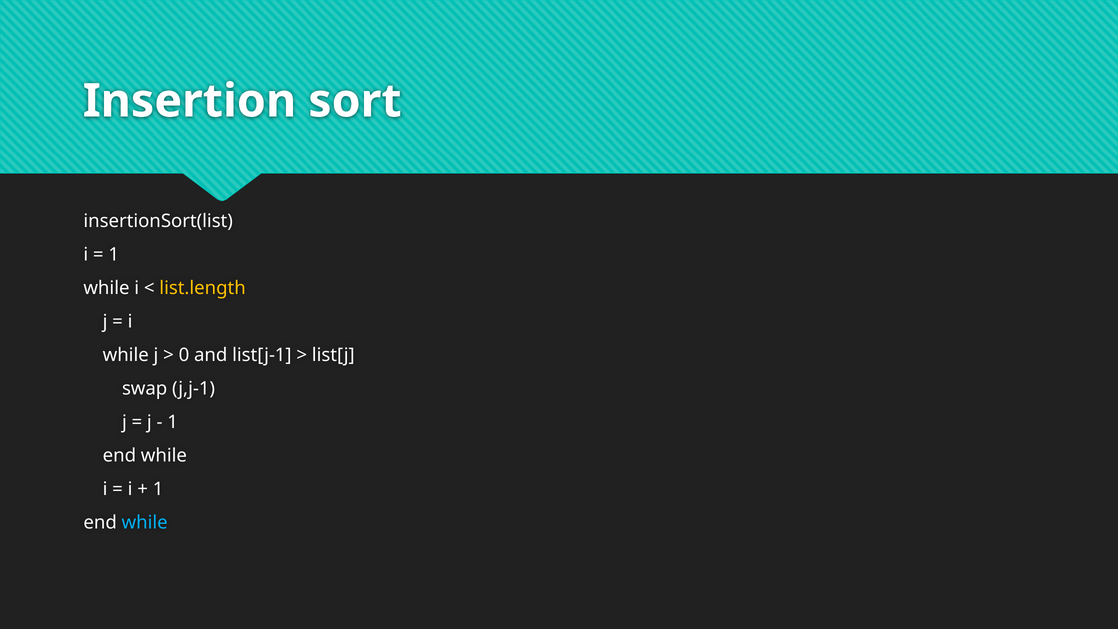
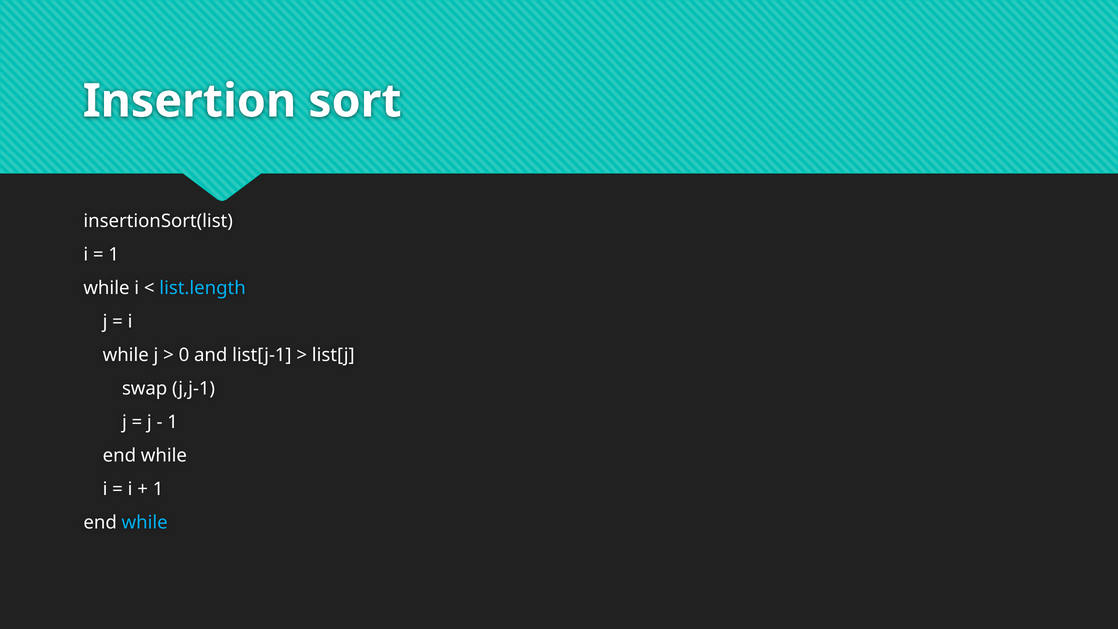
list.length colour: yellow -> light blue
